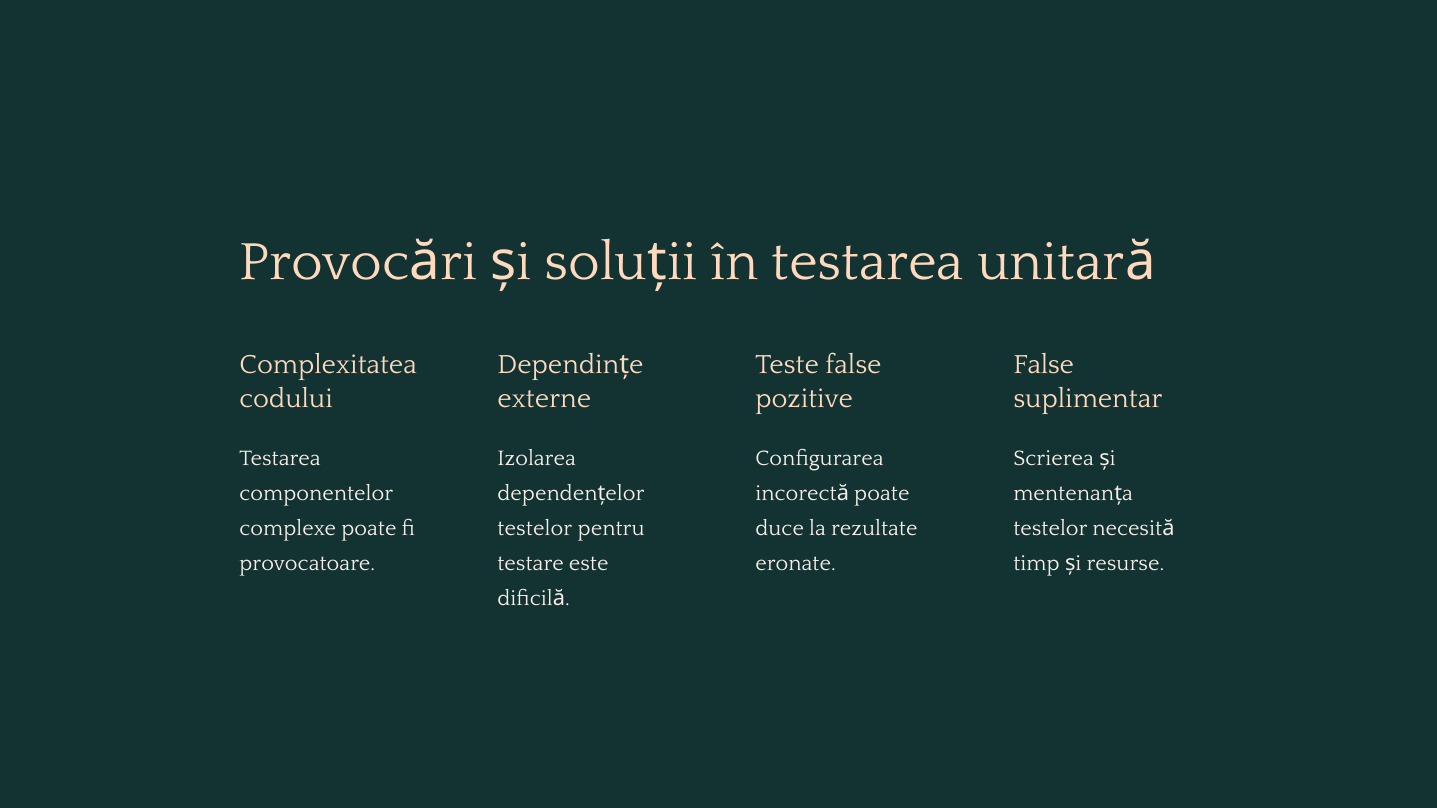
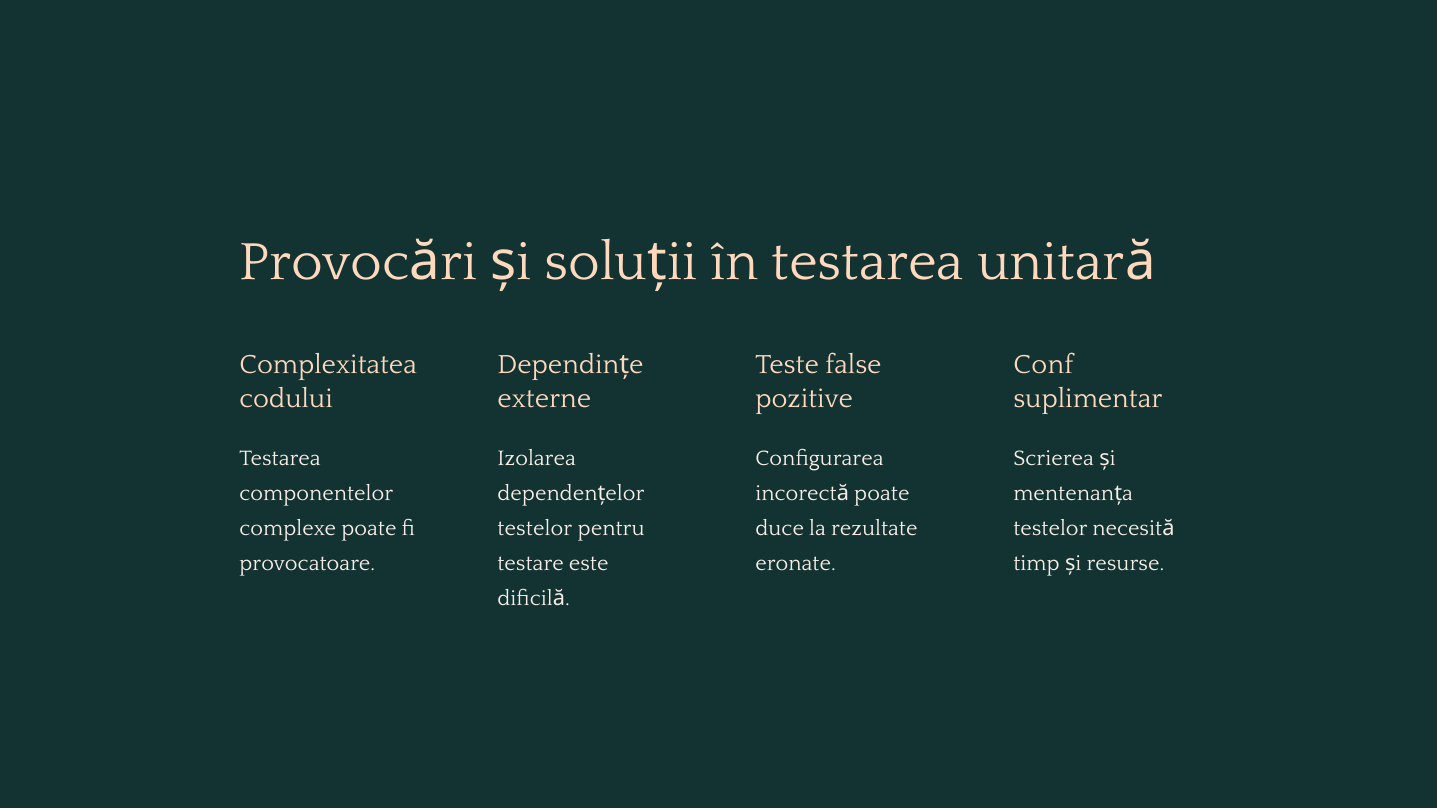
False at (1044, 365): False -> Conf
